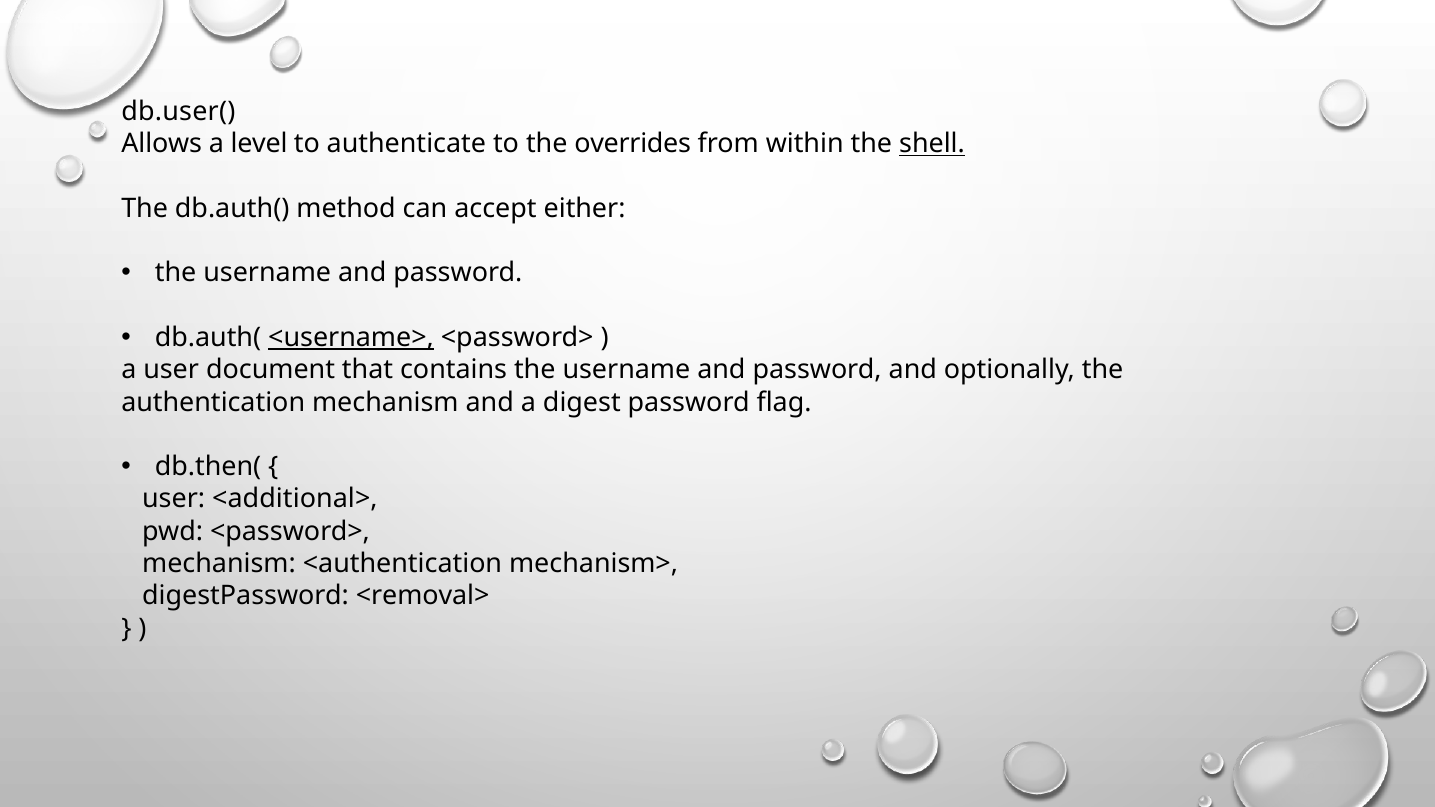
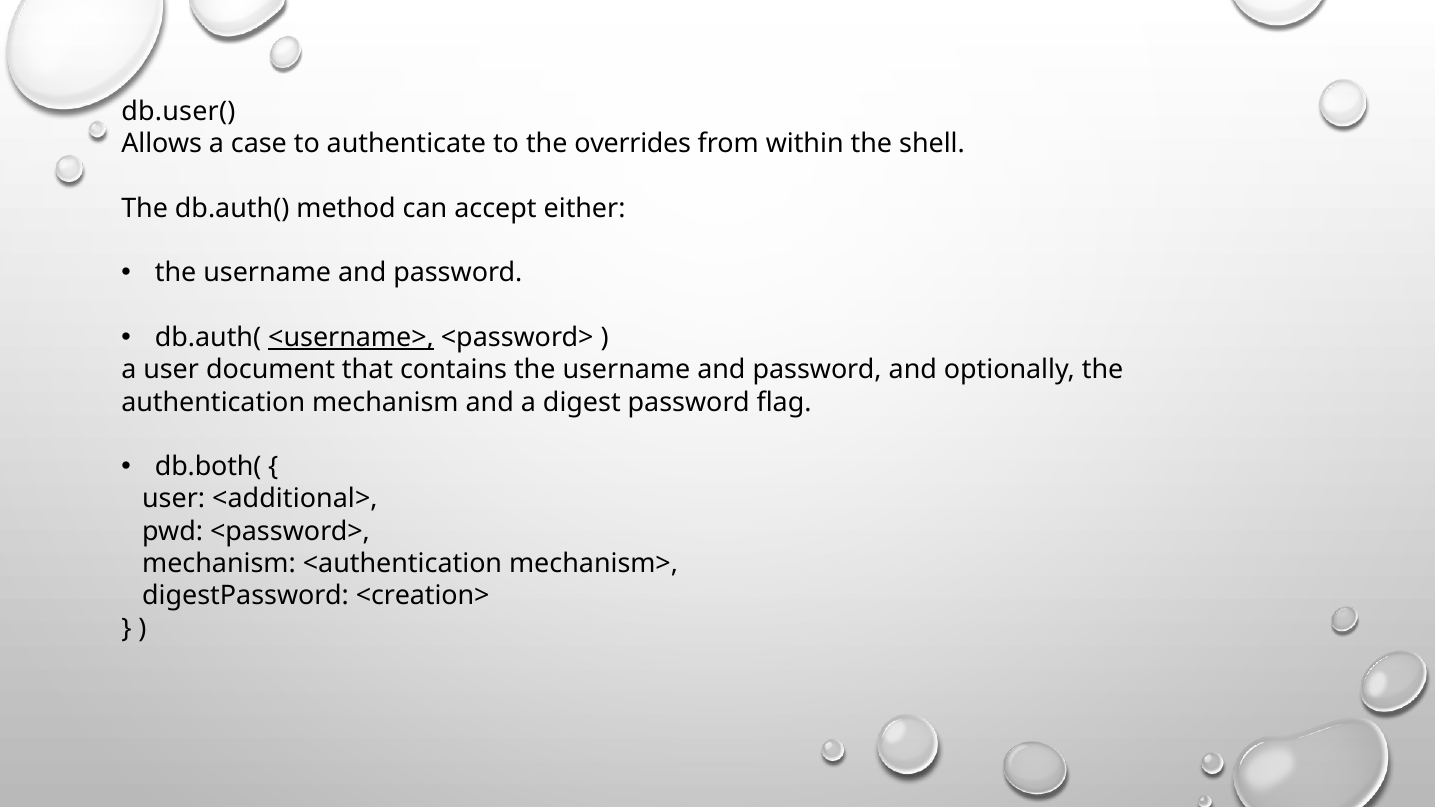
level: level -> case
shell underline: present -> none
db.then(: db.then( -> db.both(
<removal>: <removal> -> <creation>
